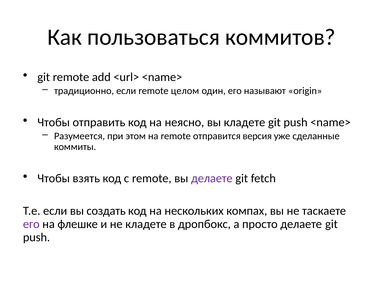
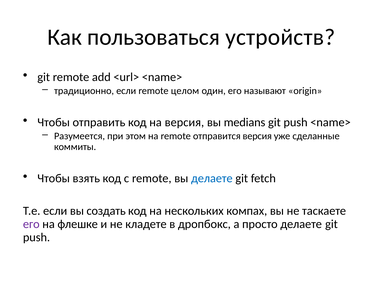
коммитов: коммитов -> устройств
на неясно: неясно -> версия
вы кладете: кладете -> medians
делаете at (212, 179) colour: purple -> blue
